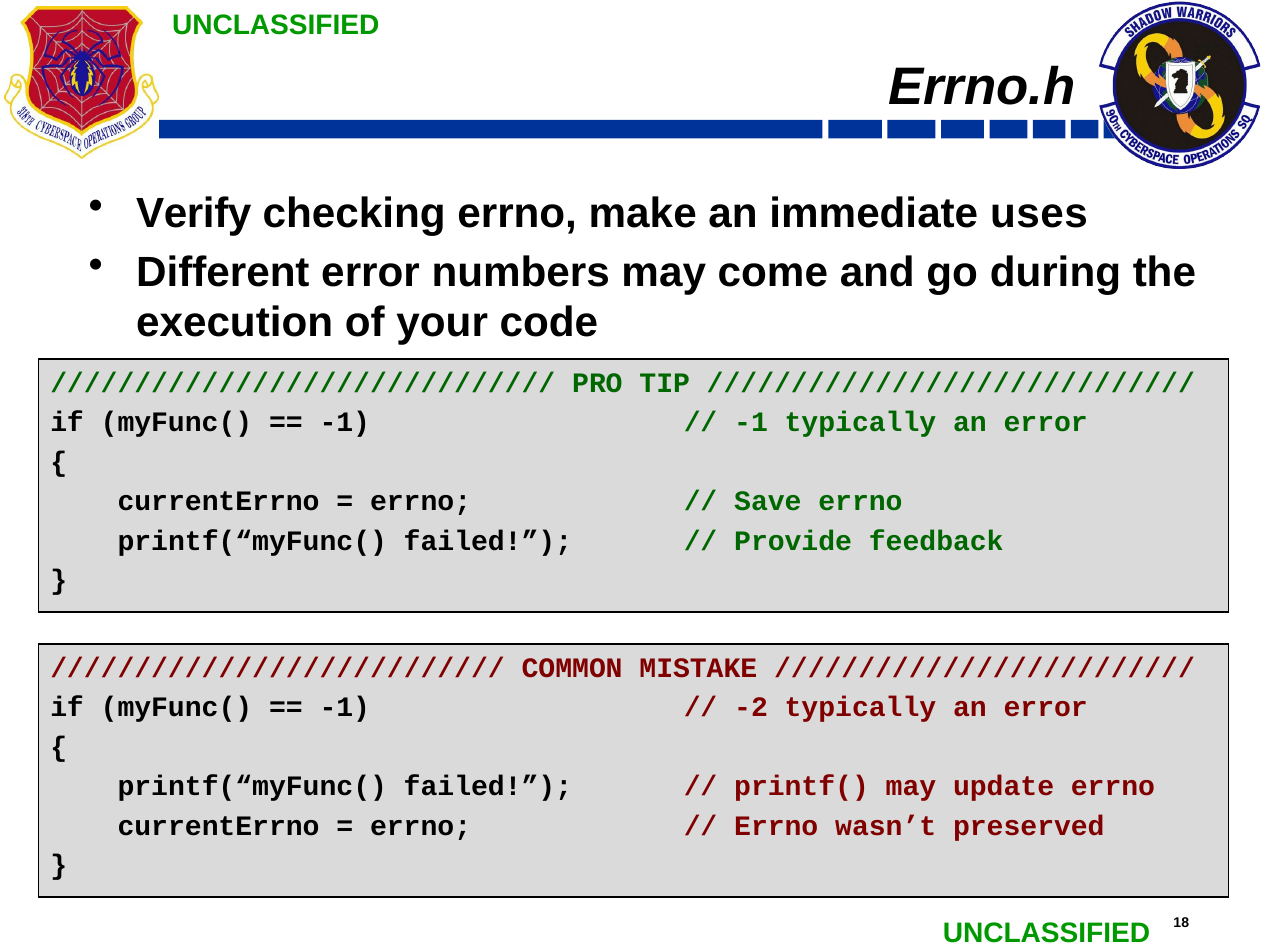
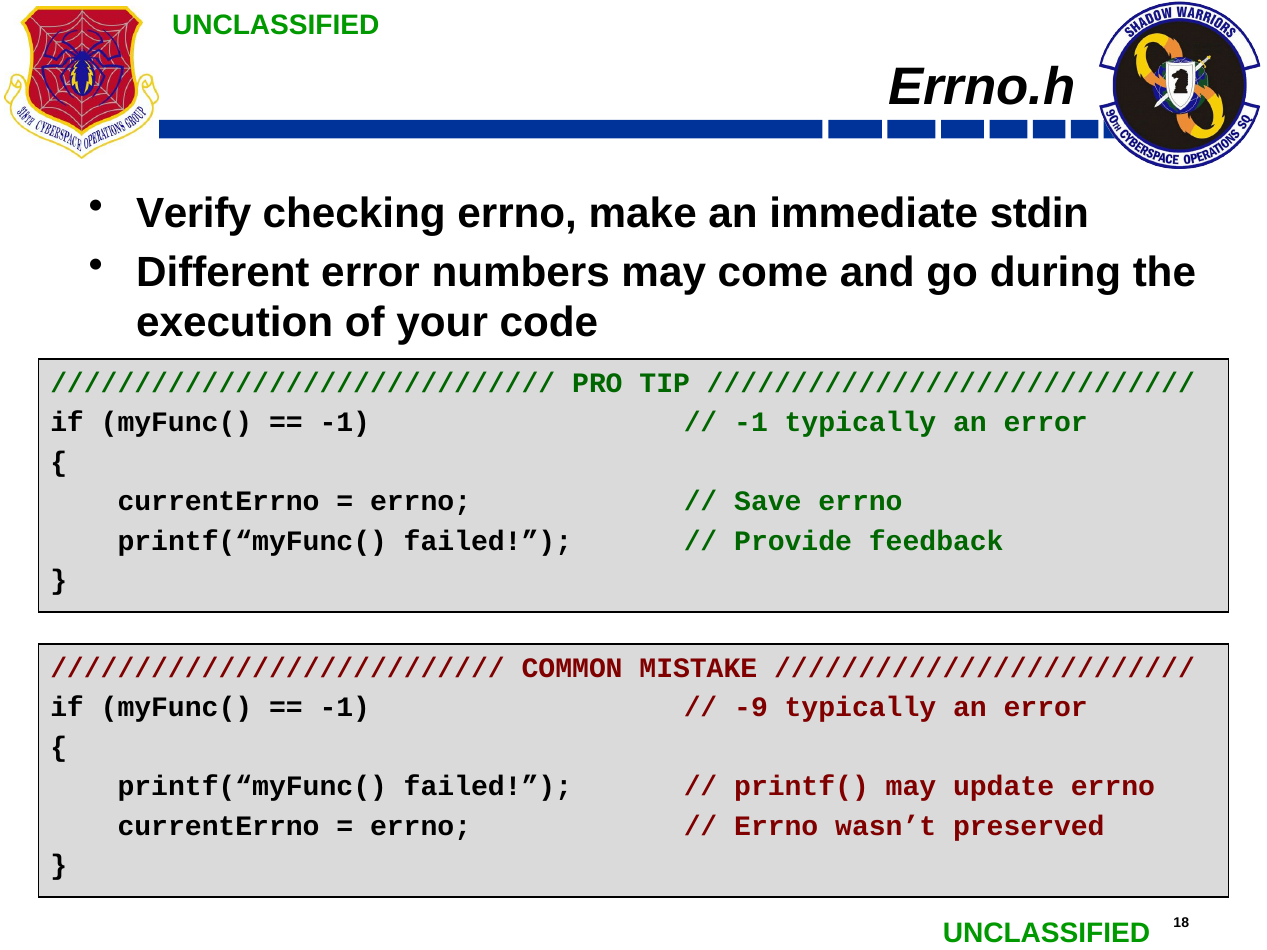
uses: uses -> stdin
-2: -2 -> -9
